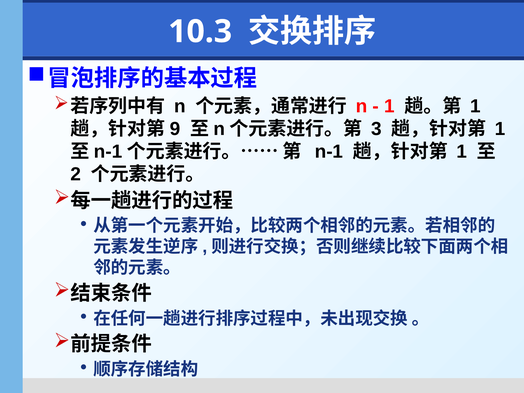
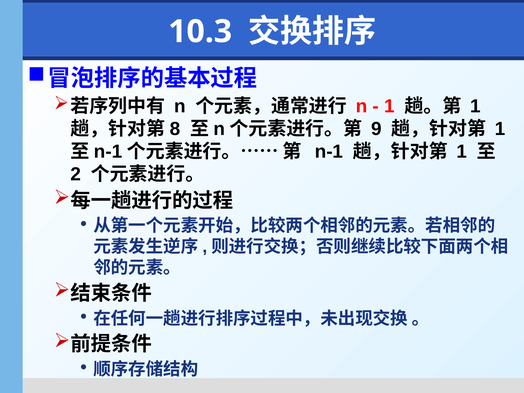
9: 9 -> 8
3: 3 -> 9
